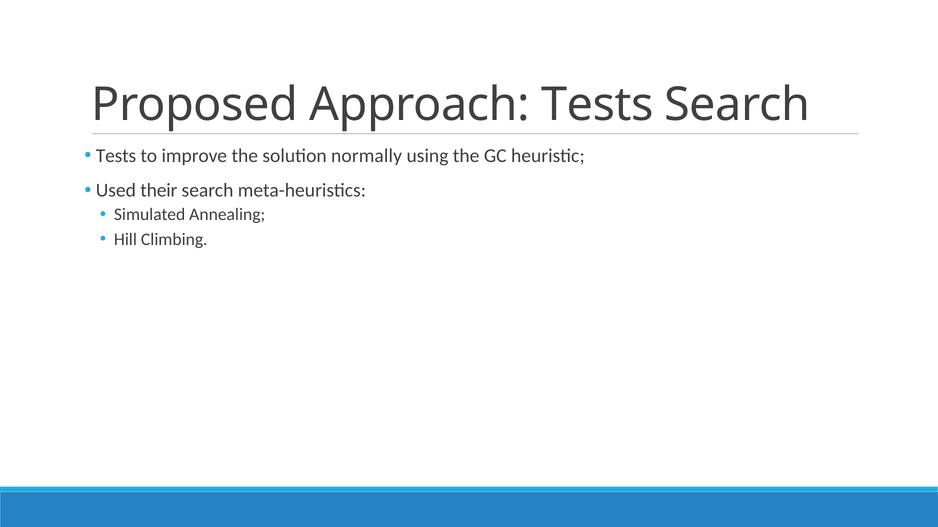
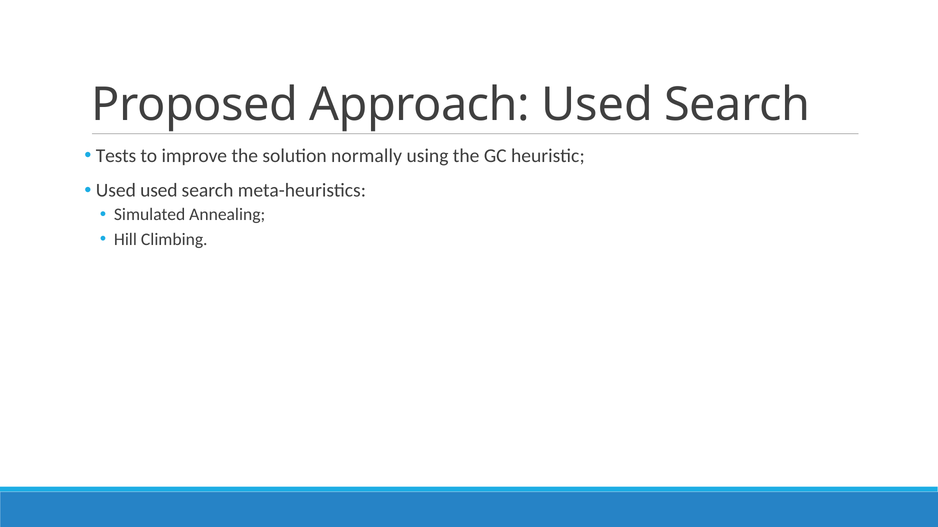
Approach Tests: Tests -> Used
Used their: their -> used
